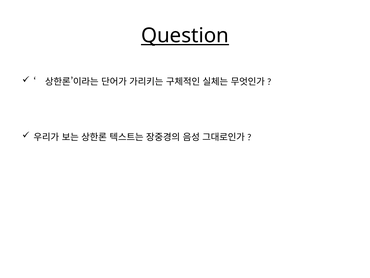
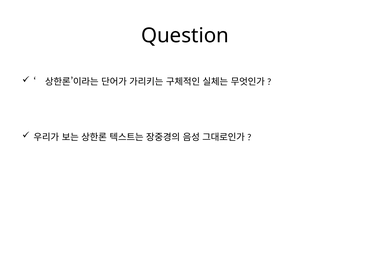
Question underline: present -> none
